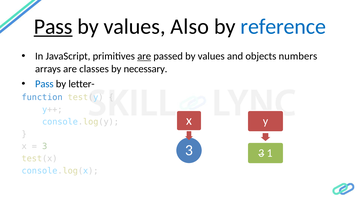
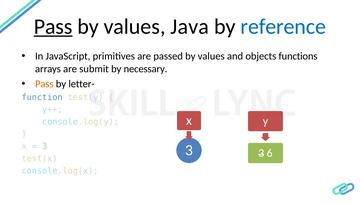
Also: Also -> Java
are at (144, 56) underline: present -> none
numbers: numbers -> functions
classes: classes -> submit
Pass at (44, 84) colour: blue -> orange
1: 1 -> 6
